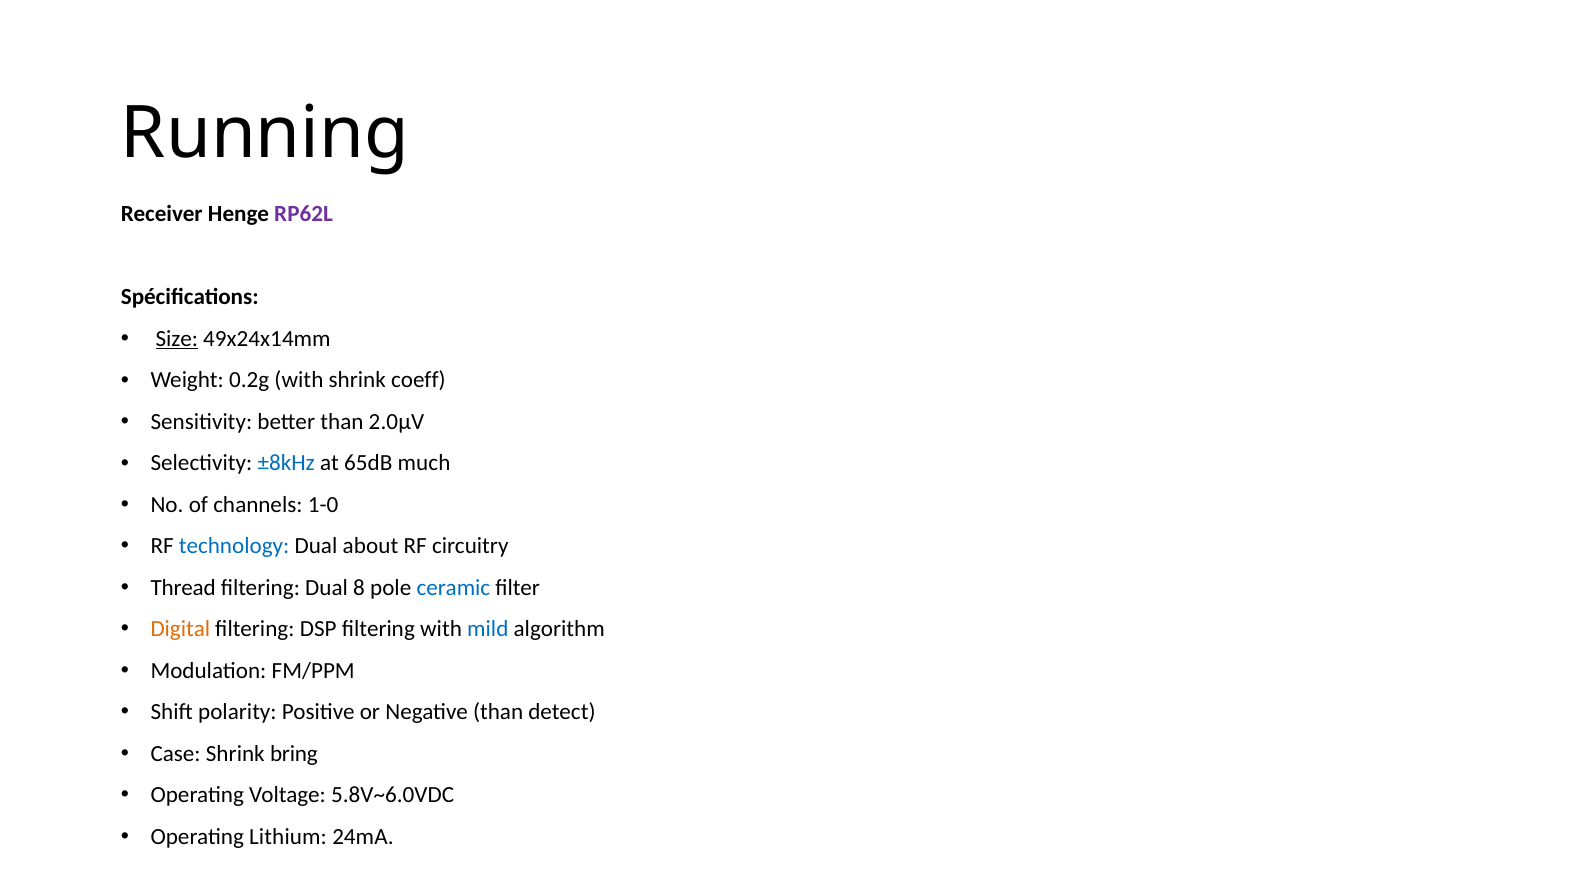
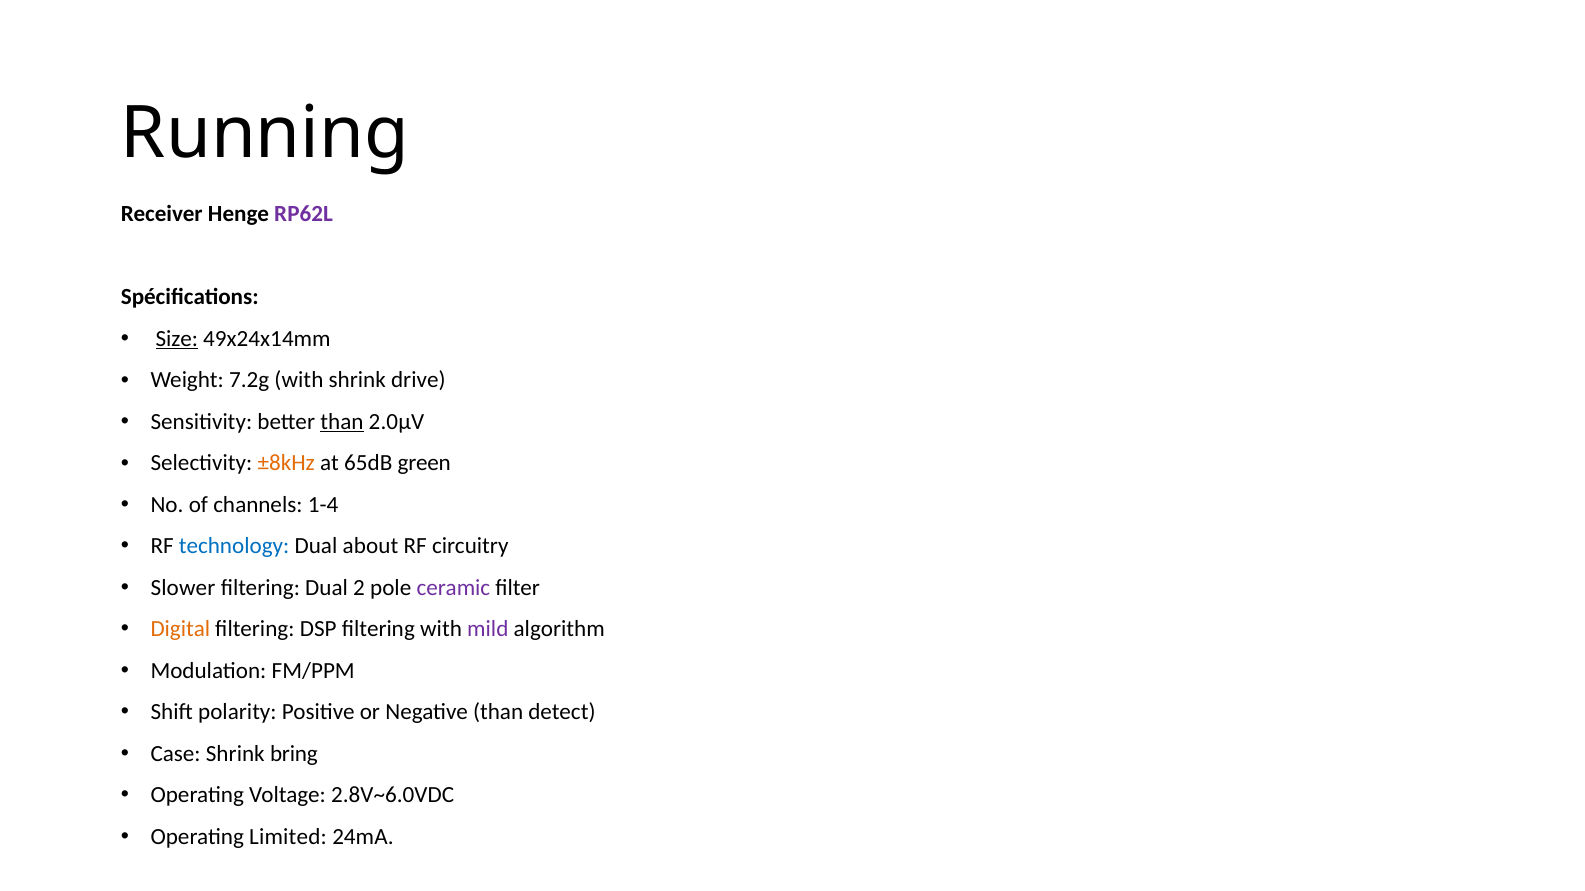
0.2g: 0.2g -> 7.2g
coeff: coeff -> drive
than at (342, 422) underline: none -> present
±8kHz colour: blue -> orange
much: much -> green
1-0: 1-0 -> 1-4
Thread: Thread -> Slower
8: 8 -> 2
ceramic colour: blue -> purple
mild colour: blue -> purple
5.8V~6.0VDC: 5.8V~6.0VDC -> 2.8V~6.0VDC
Lithium: Lithium -> Limited
